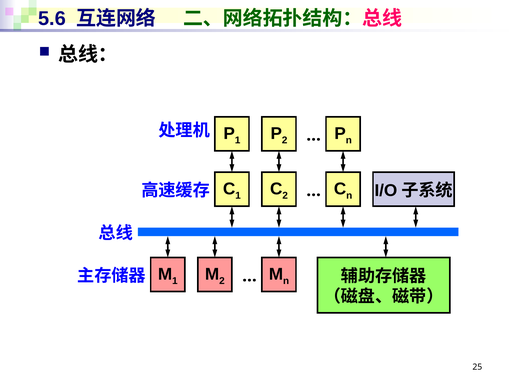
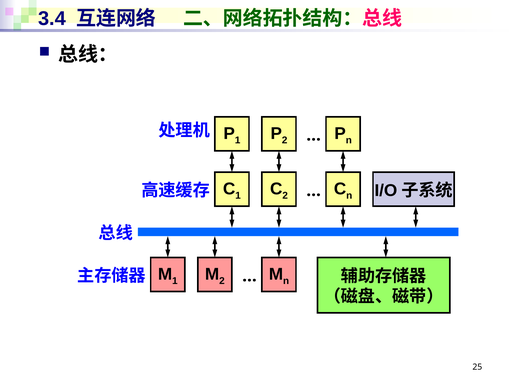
5.6: 5.6 -> 3.4
